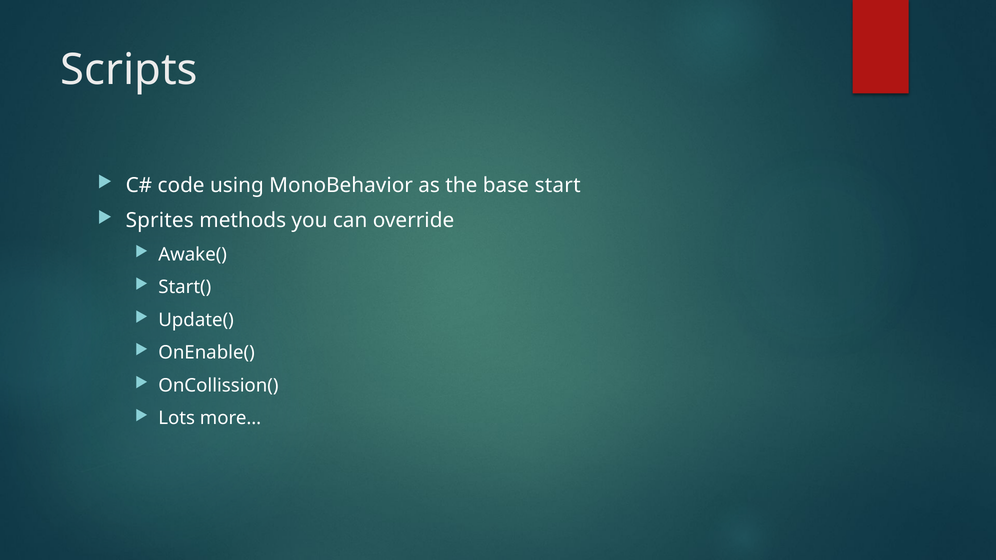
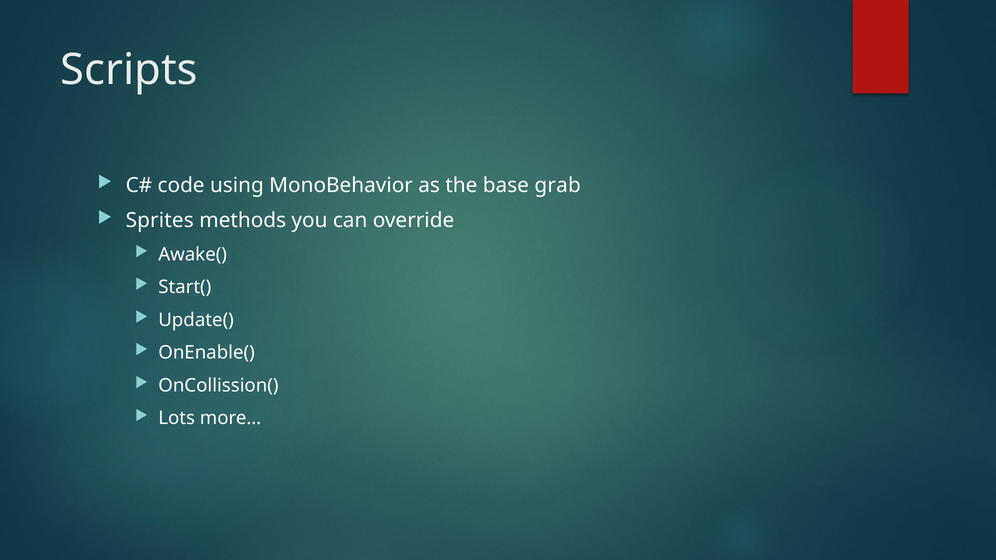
start: start -> grab
